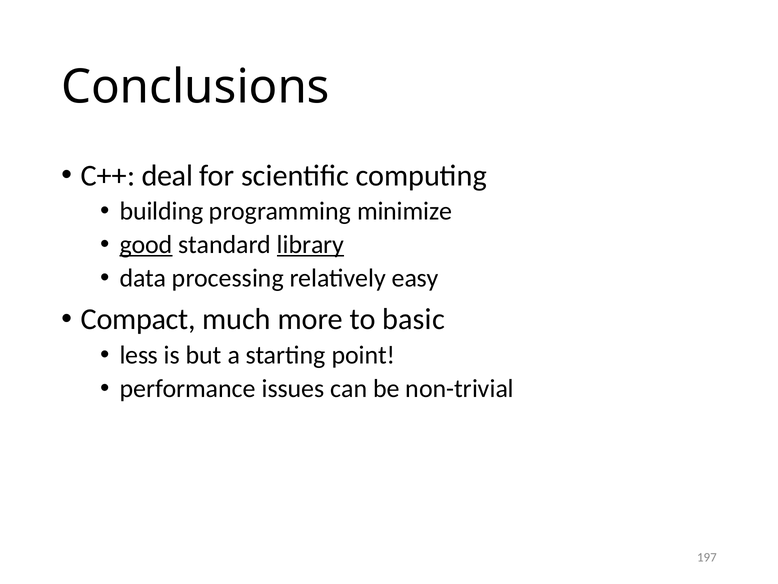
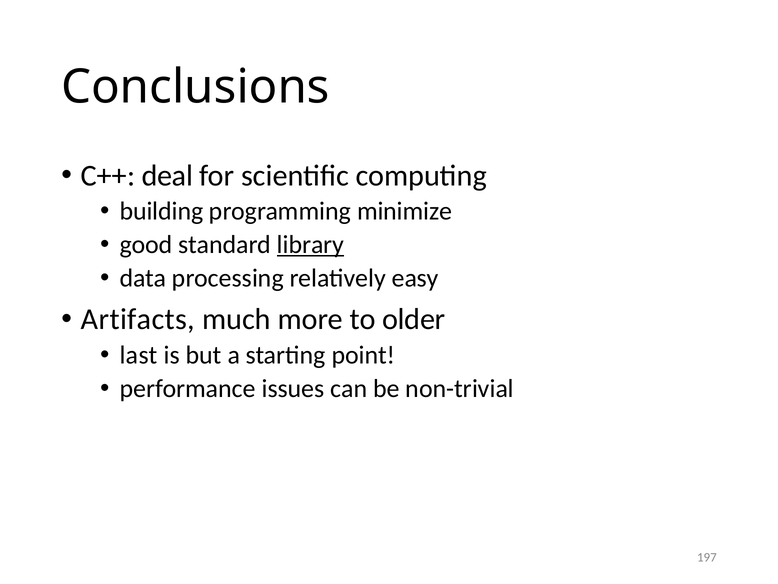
good underline: present -> none
Compact: Compact -> Artifacts
basic: basic -> older
less: less -> last
